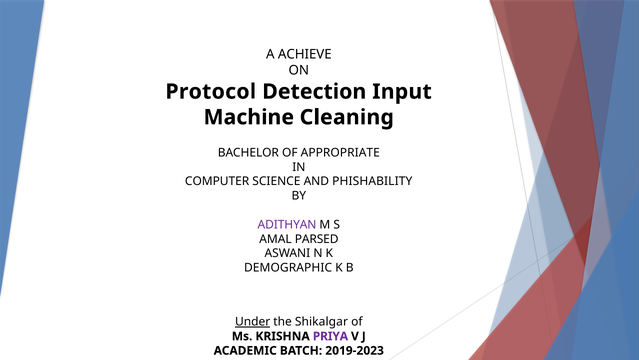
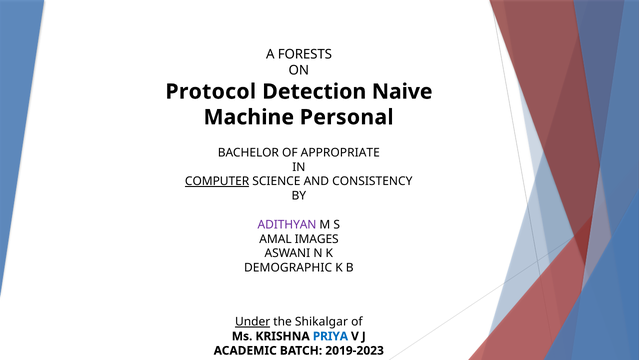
ACHIEVE: ACHIEVE -> FORESTS
Input: Input -> Naive
Cleaning: Cleaning -> Personal
COMPUTER underline: none -> present
PHISHABILITY: PHISHABILITY -> CONSISTENCY
PARSED: PARSED -> IMAGES
PRIYA colour: purple -> blue
